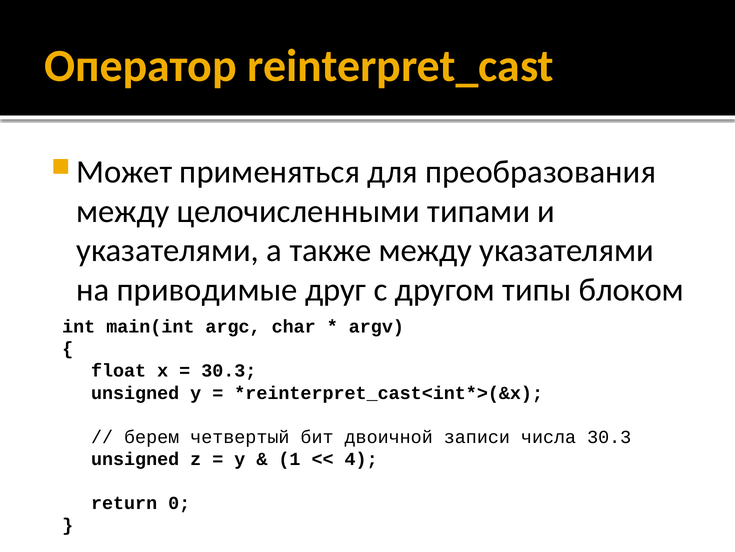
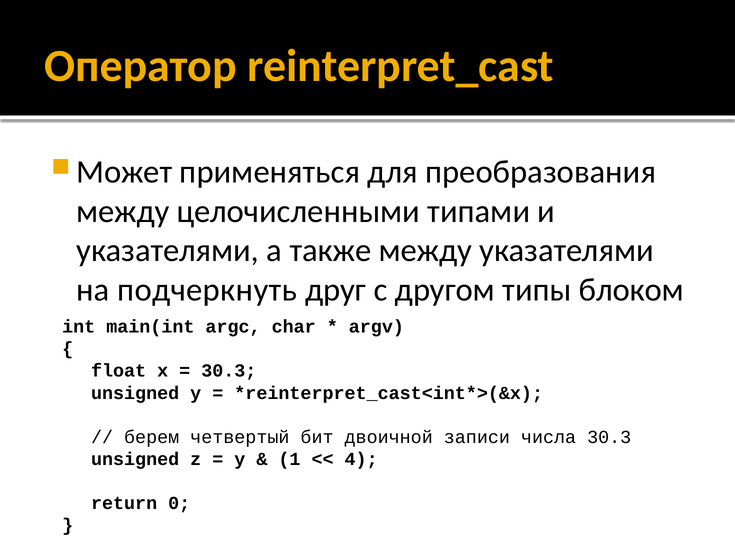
приводимые: приводимые -> подчеркнуть
